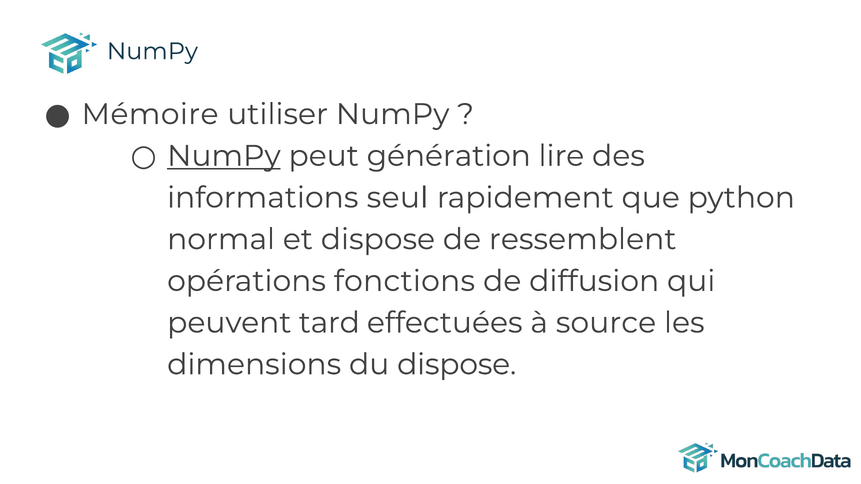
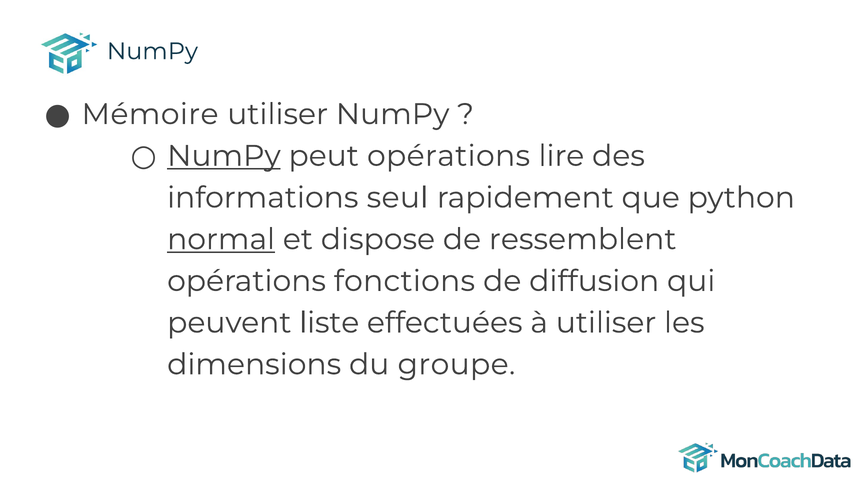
peut génération: génération -> opérations
normal underline: none -> present
tard: tard -> liste
à source: source -> utiliser
du dispose: dispose -> groupe
